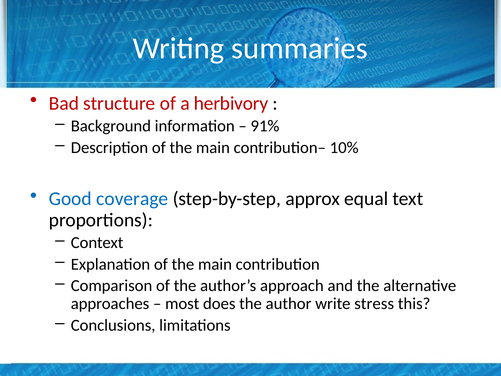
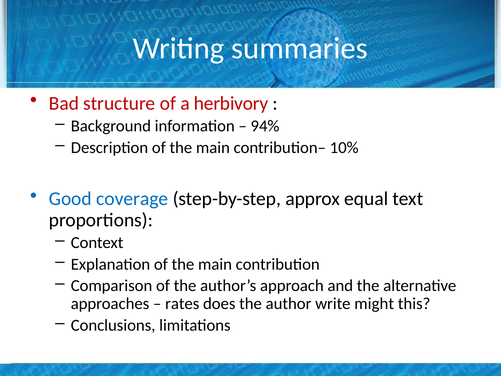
91%: 91% -> 94%
most: most -> rates
stress: stress -> might
